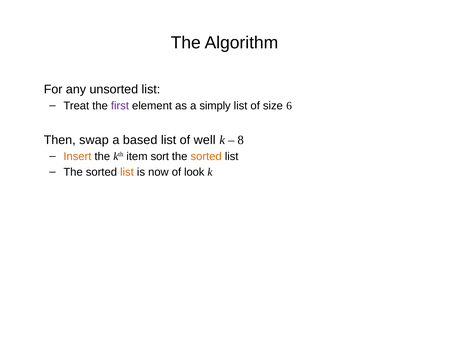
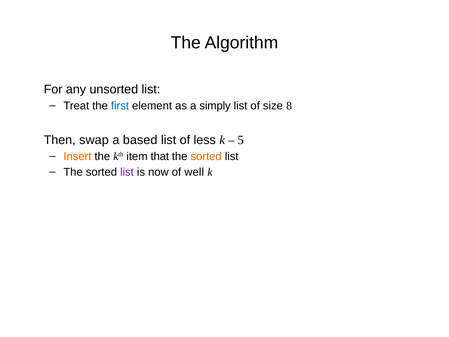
first colour: purple -> blue
6: 6 -> 8
well: well -> less
8: 8 -> 5
sort: sort -> that
list at (127, 172) colour: orange -> purple
look: look -> well
